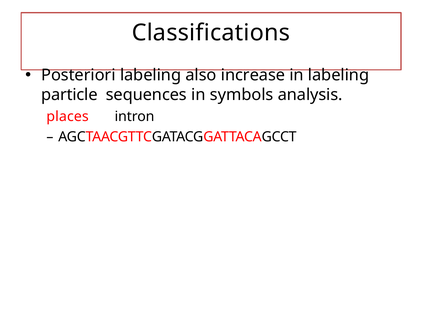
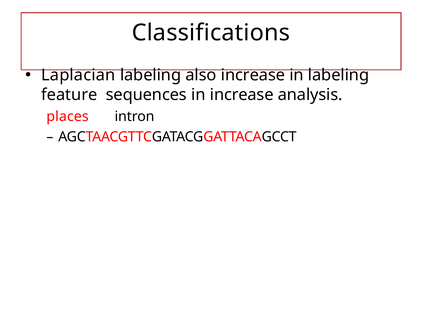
Posteriori: Posteriori -> Laplacian
particle: particle -> feature
in symbols: symbols -> increase
